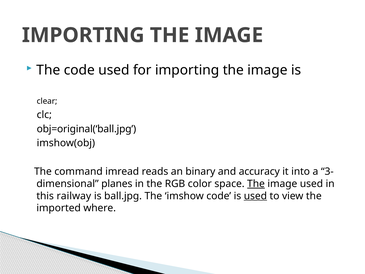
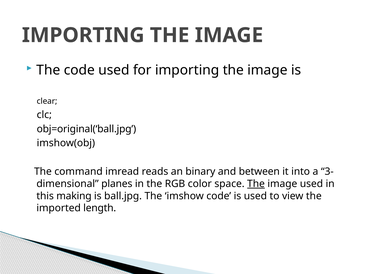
accuracy: accuracy -> between
railway: railway -> making
used at (255, 196) underline: present -> none
where: where -> length
